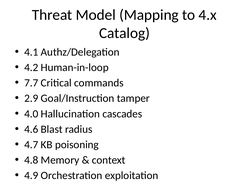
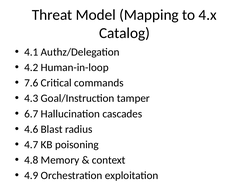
7.7: 7.7 -> 7.6
2.9: 2.9 -> 4.3
4.0: 4.0 -> 6.7
